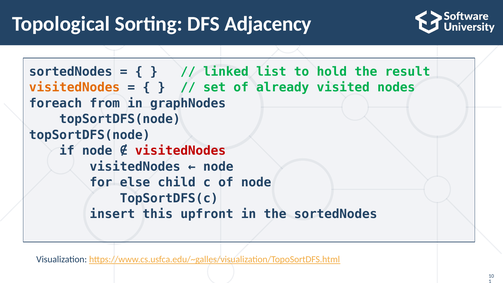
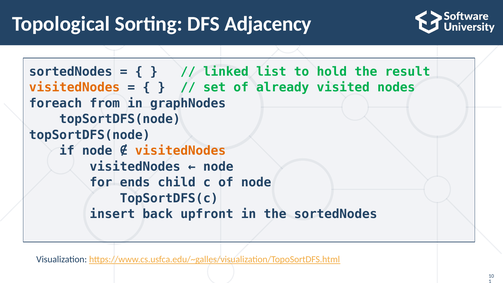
visitedNodes at (180, 151) colour: red -> orange
else: else -> ends
this: this -> back
